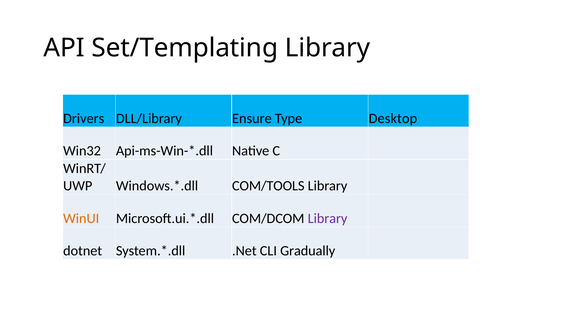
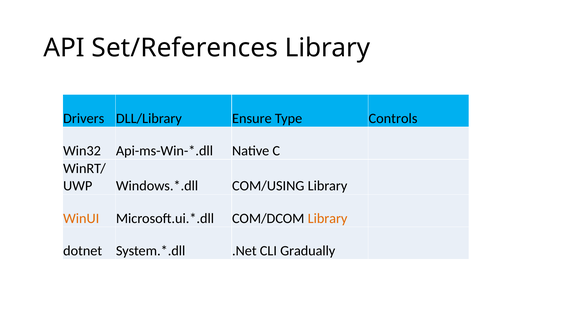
Set/Templating: Set/Templating -> Set/References
Desktop: Desktop -> Controls
COM/TOOLS: COM/TOOLS -> COM/USING
Library at (328, 219) colour: purple -> orange
